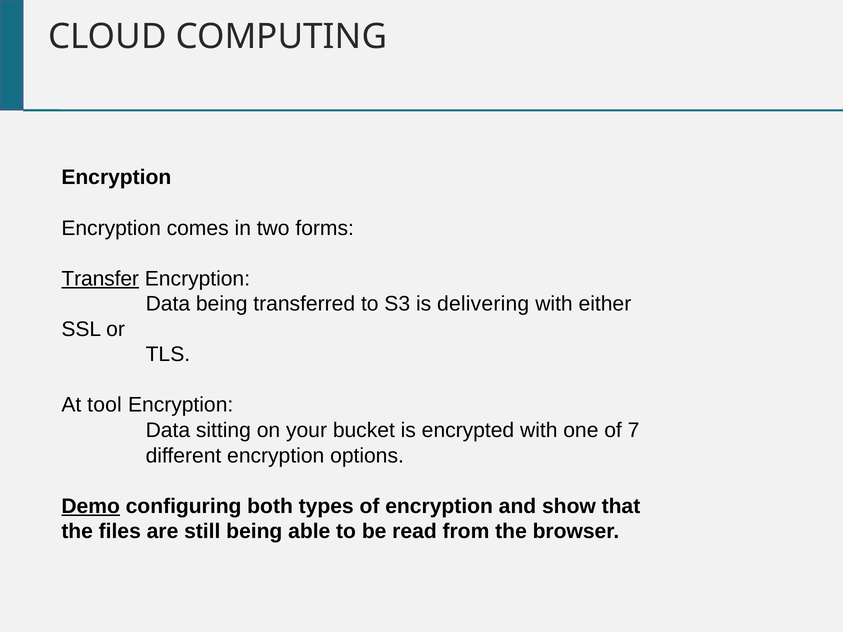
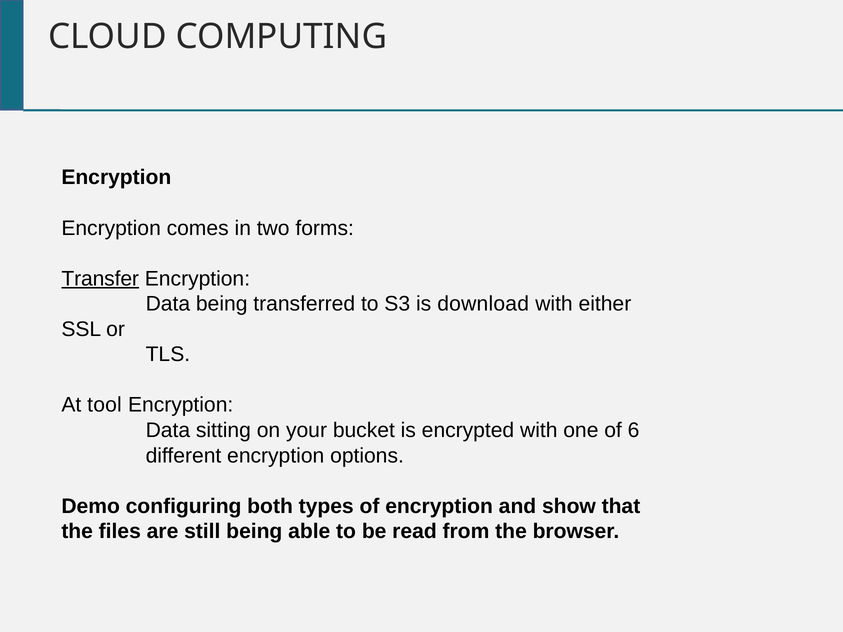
delivering: delivering -> download
7: 7 -> 6
Demo underline: present -> none
